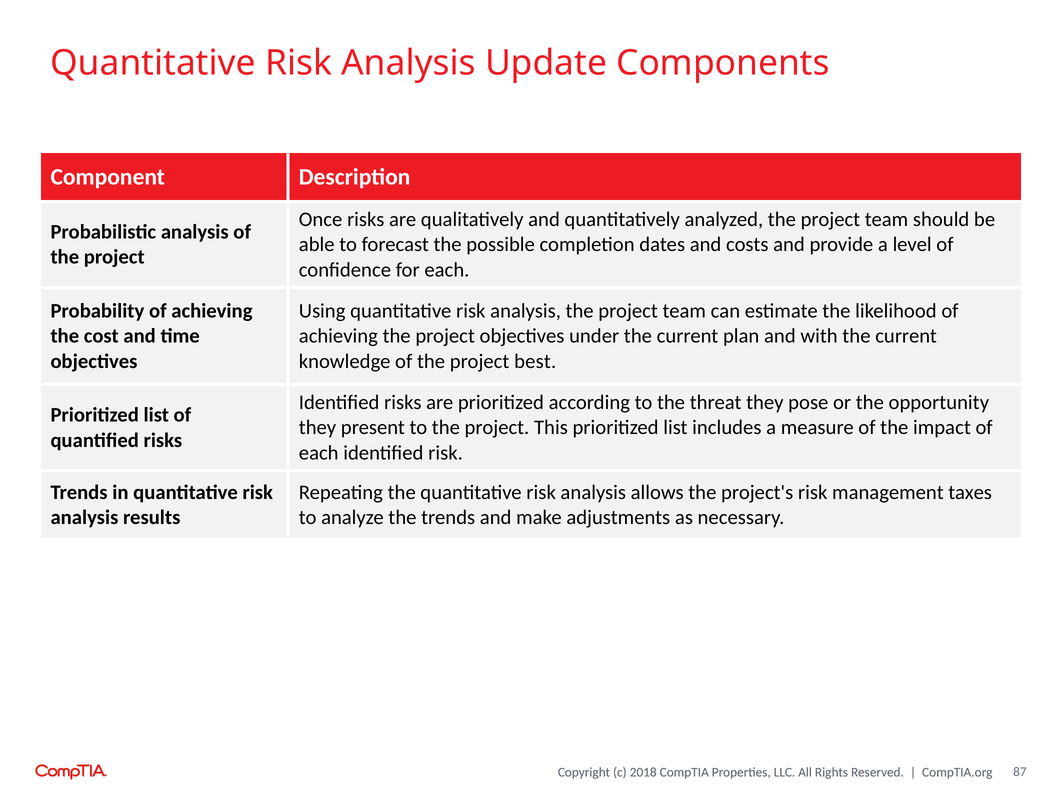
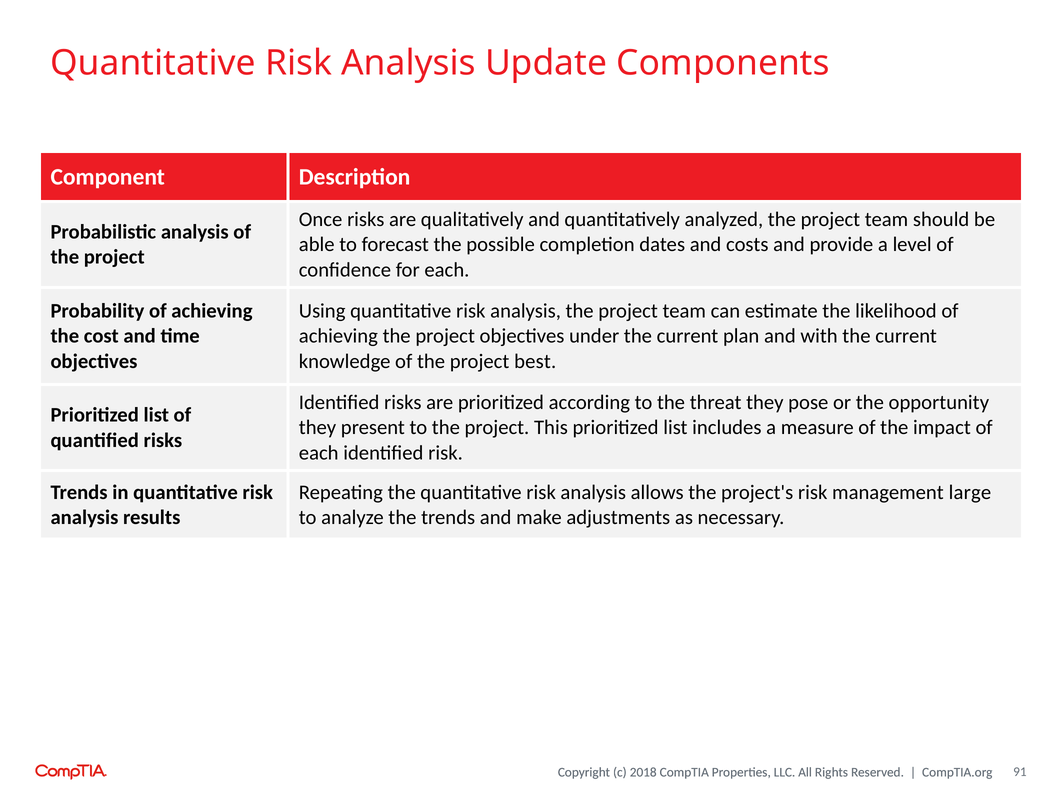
taxes: taxes -> large
87: 87 -> 91
